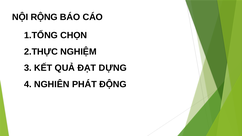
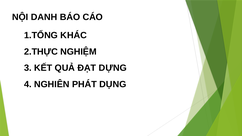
RỘNG: RỘNG -> DANH
CHỌN: CHỌN -> KHÁC
ĐỘNG: ĐỘNG -> DỤNG
